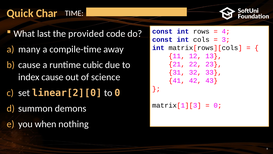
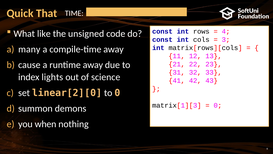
Char: Char -> That
last: last -> like
provided: provided -> unsigned
runtime cubic: cubic -> away
index cause: cause -> lights
